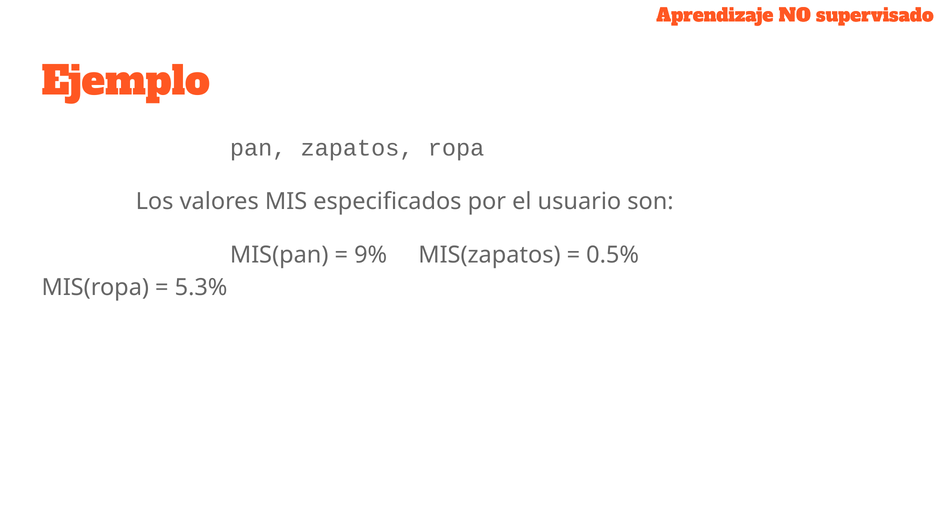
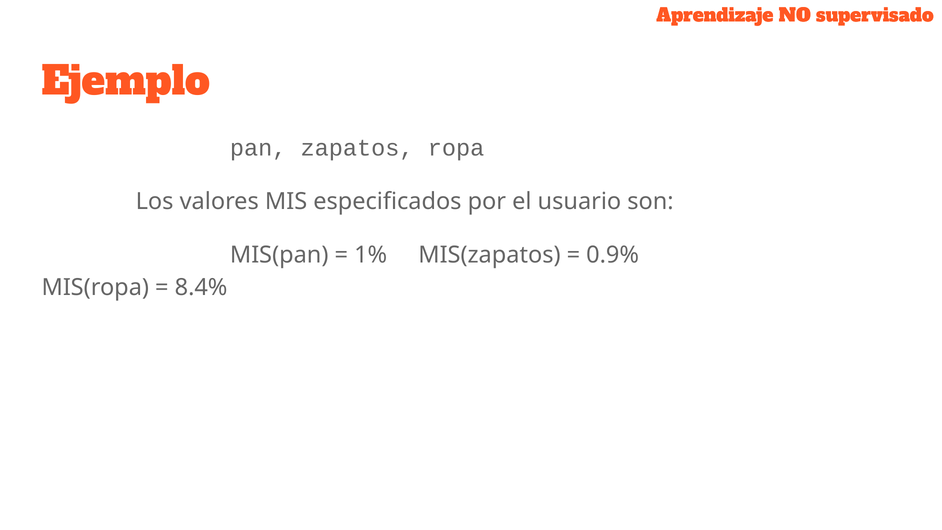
9%: 9% -> 1%
0.5%: 0.5% -> 0.9%
5.3%: 5.3% -> 8.4%
